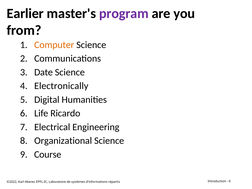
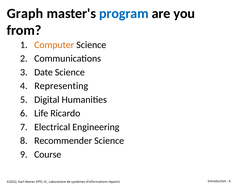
Earlier: Earlier -> Graph
program colour: purple -> blue
Electronically: Electronically -> Representing
Organizational: Organizational -> Recommender
